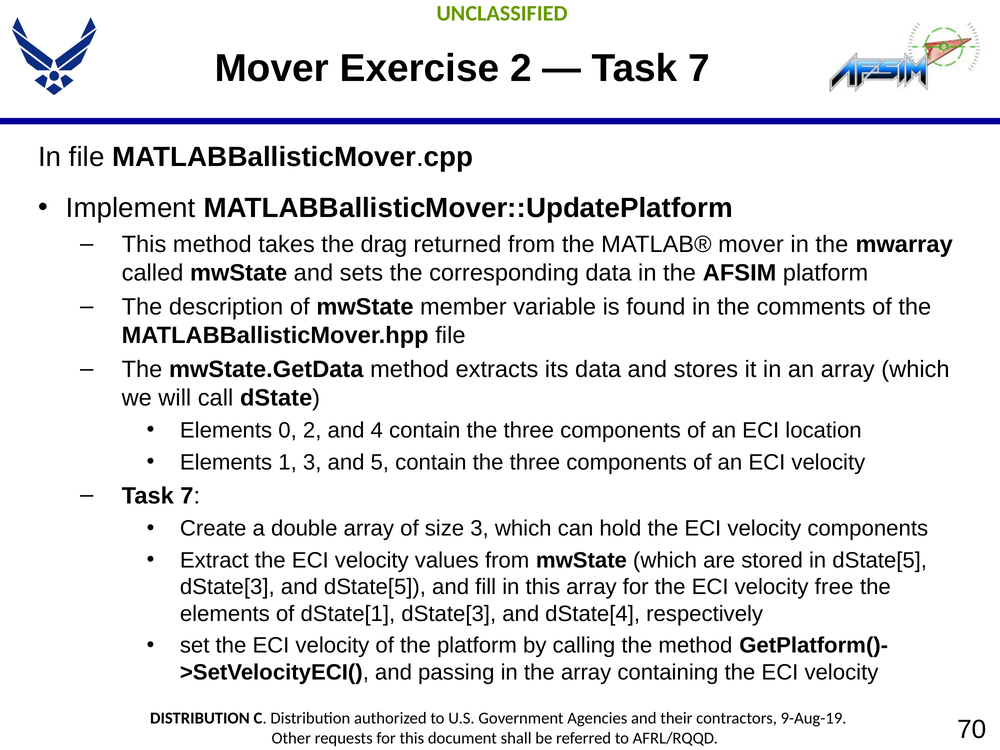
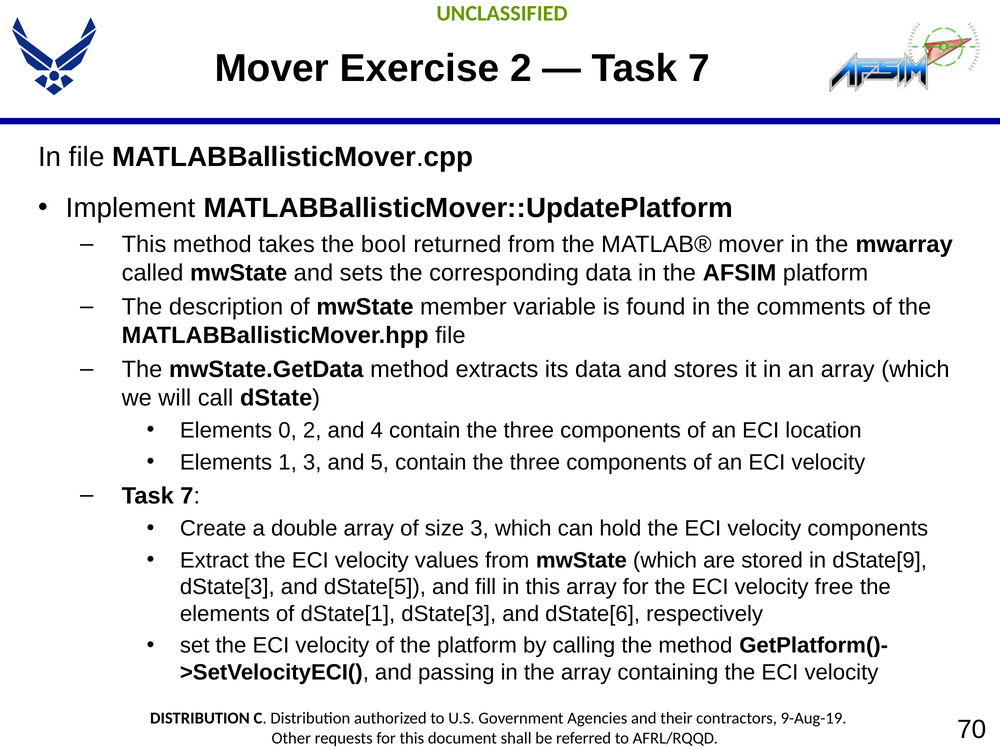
drag: drag -> bool
in dState[5: dState[5 -> dState[9
dState[4: dState[4 -> dState[6
